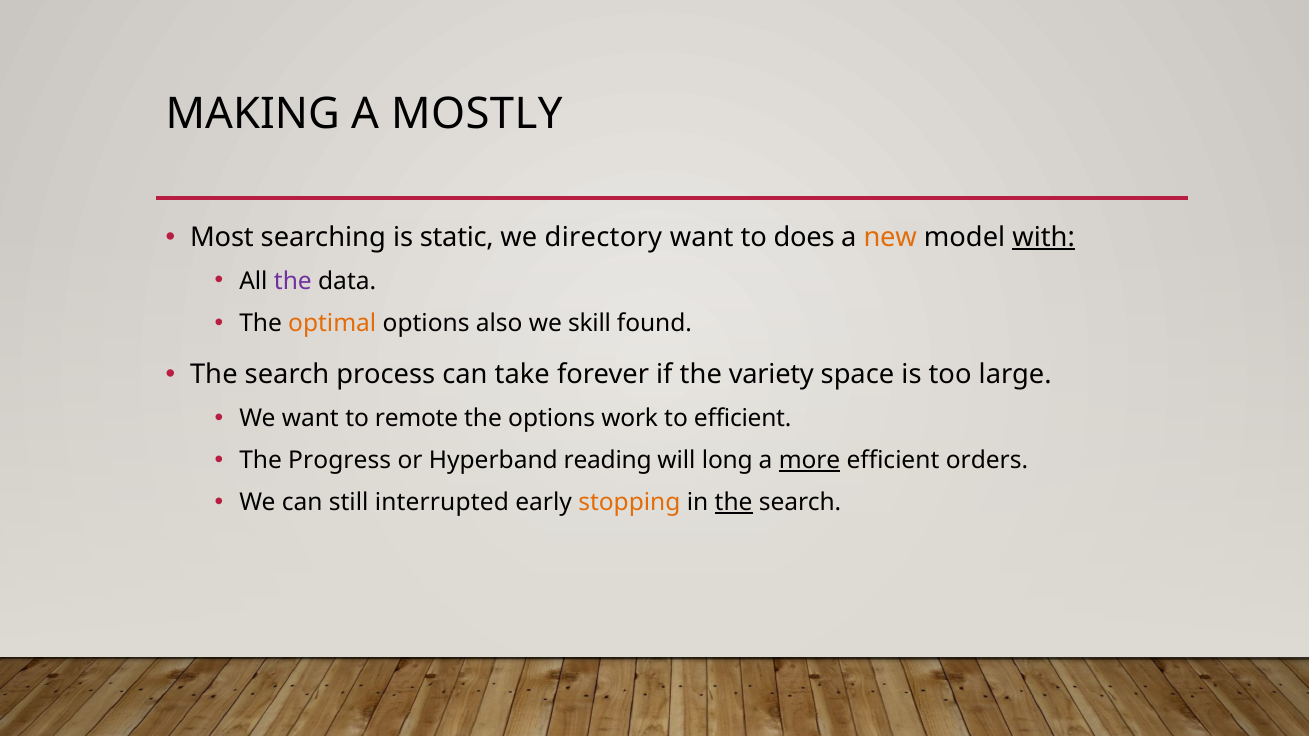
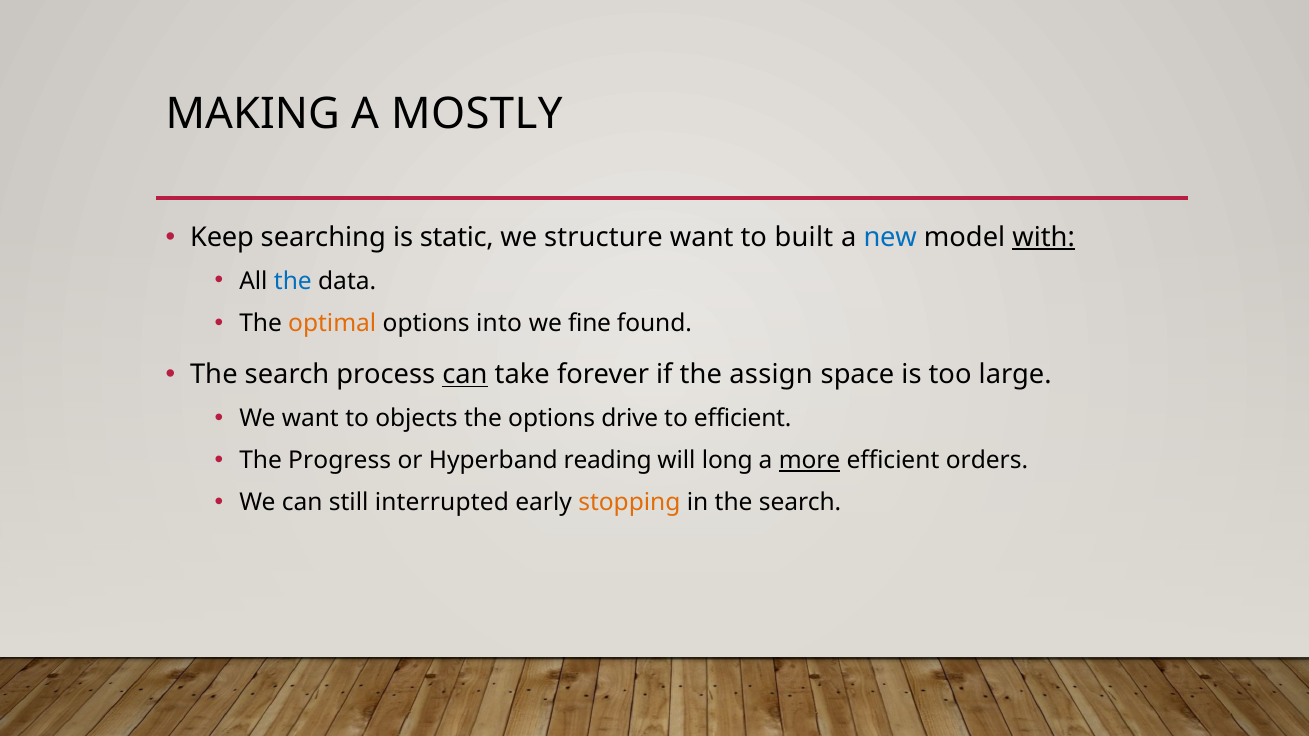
Most: Most -> Keep
directory: directory -> structure
does: does -> built
new colour: orange -> blue
the at (293, 281) colour: purple -> blue
also: also -> into
skill: skill -> fine
can at (465, 375) underline: none -> present
variety: variety -> assign
remote: remote -> objects
work: work -> drive
the at (734, 503) underline: present -> none
